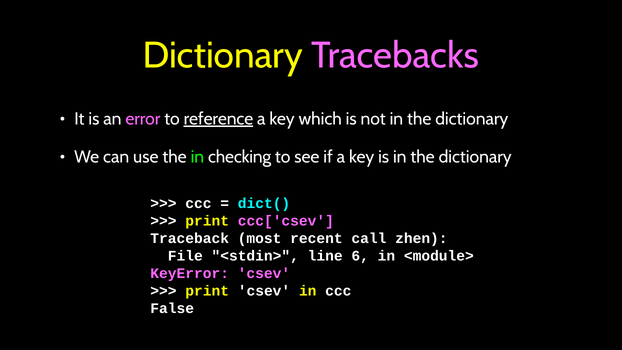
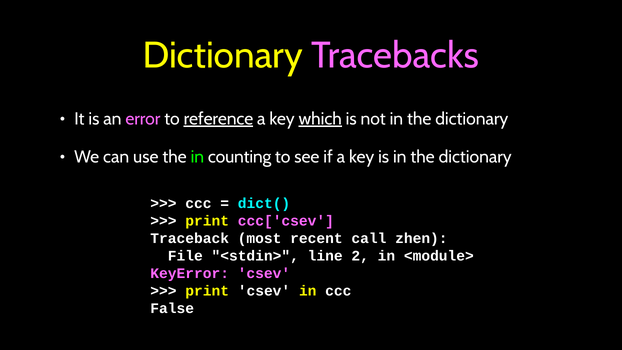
which underline: none -> present
checking: checking -> counting
6: 6 -> 2
